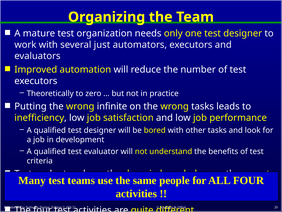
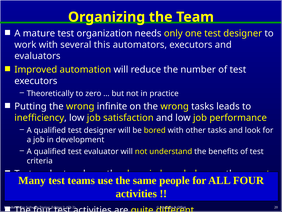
just: just -> this
